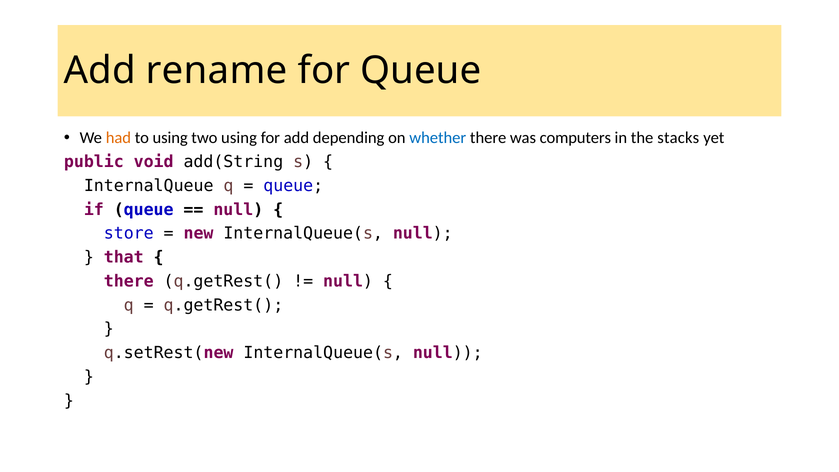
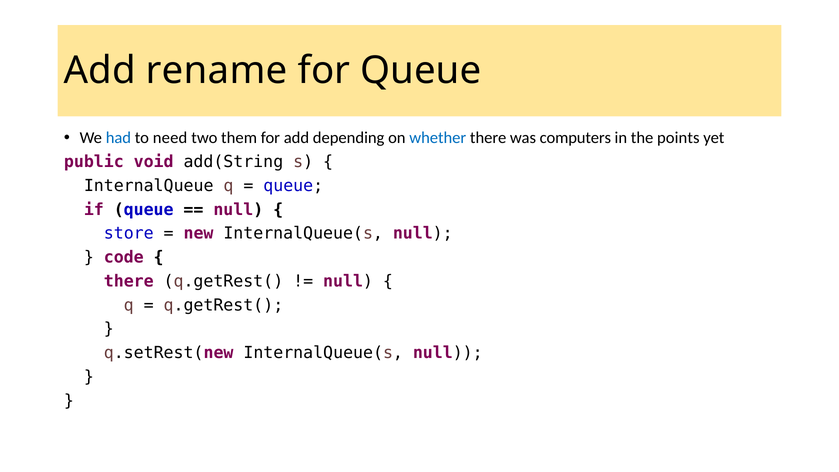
had colour: orange -> blue
to using: using -> need
two using: using -> them
stacks: stacks -> points
that: that -> code
